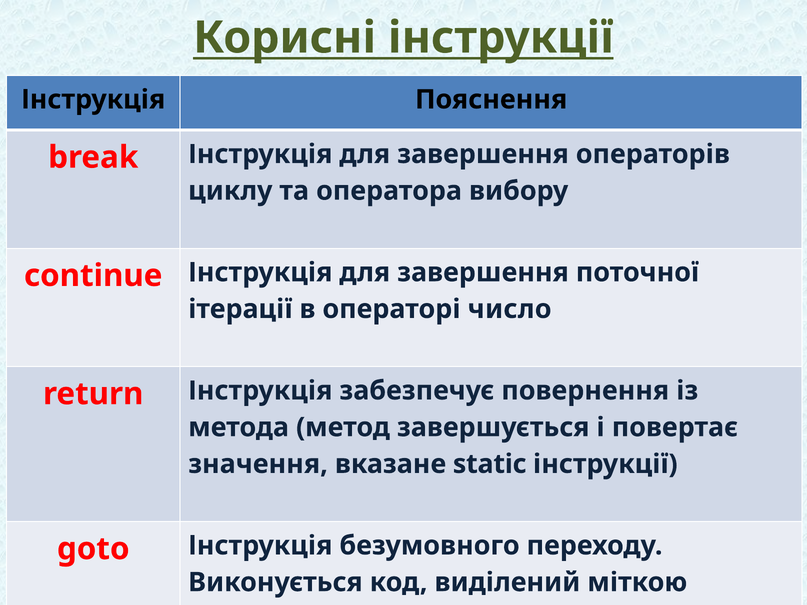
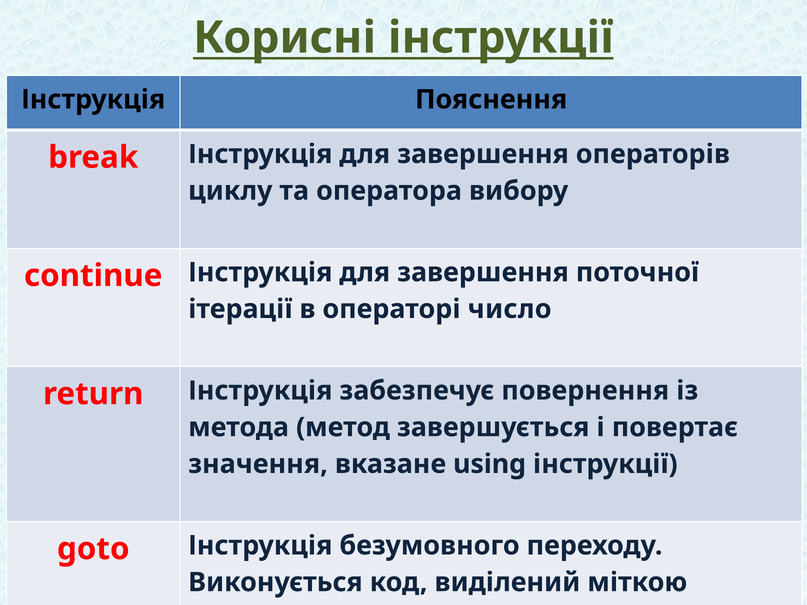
static: static -> using
